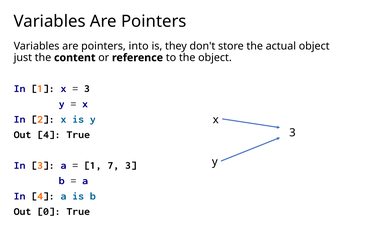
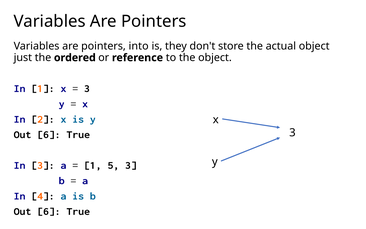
content: content -> ordered
4 at (49, 134): 4 -> 6
7: 7 -> 5
0 at (49, 211): 0 -> 6
